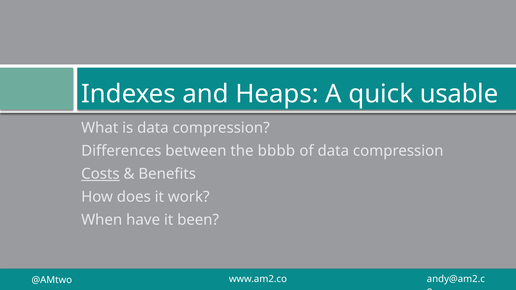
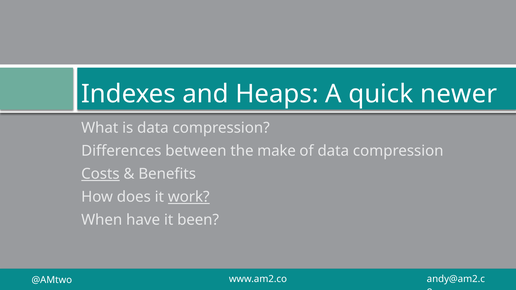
usable: usable -> newer
bbbb: bbbb -> make
work underline: none -> present
